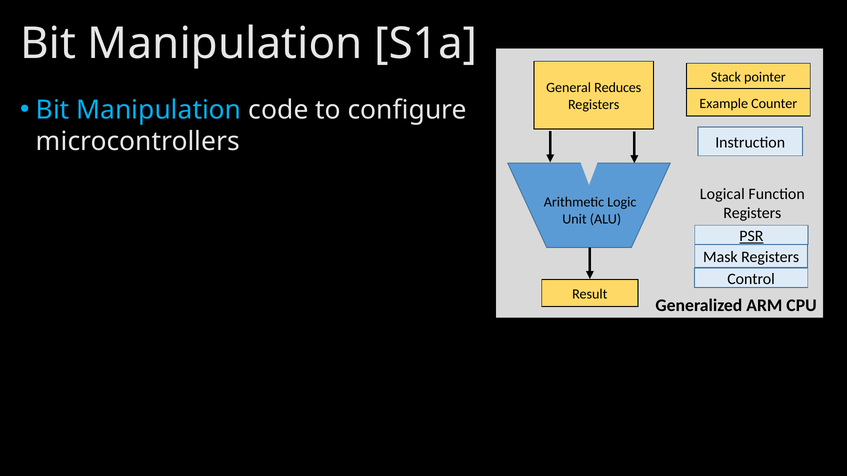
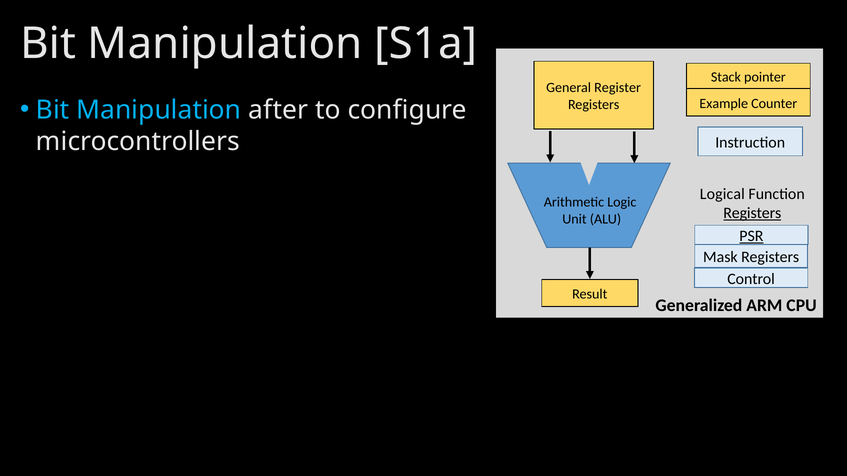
Reduces: Reduces -> Register
code: code -> after
Registers at (752, 213) underline: none -> present
